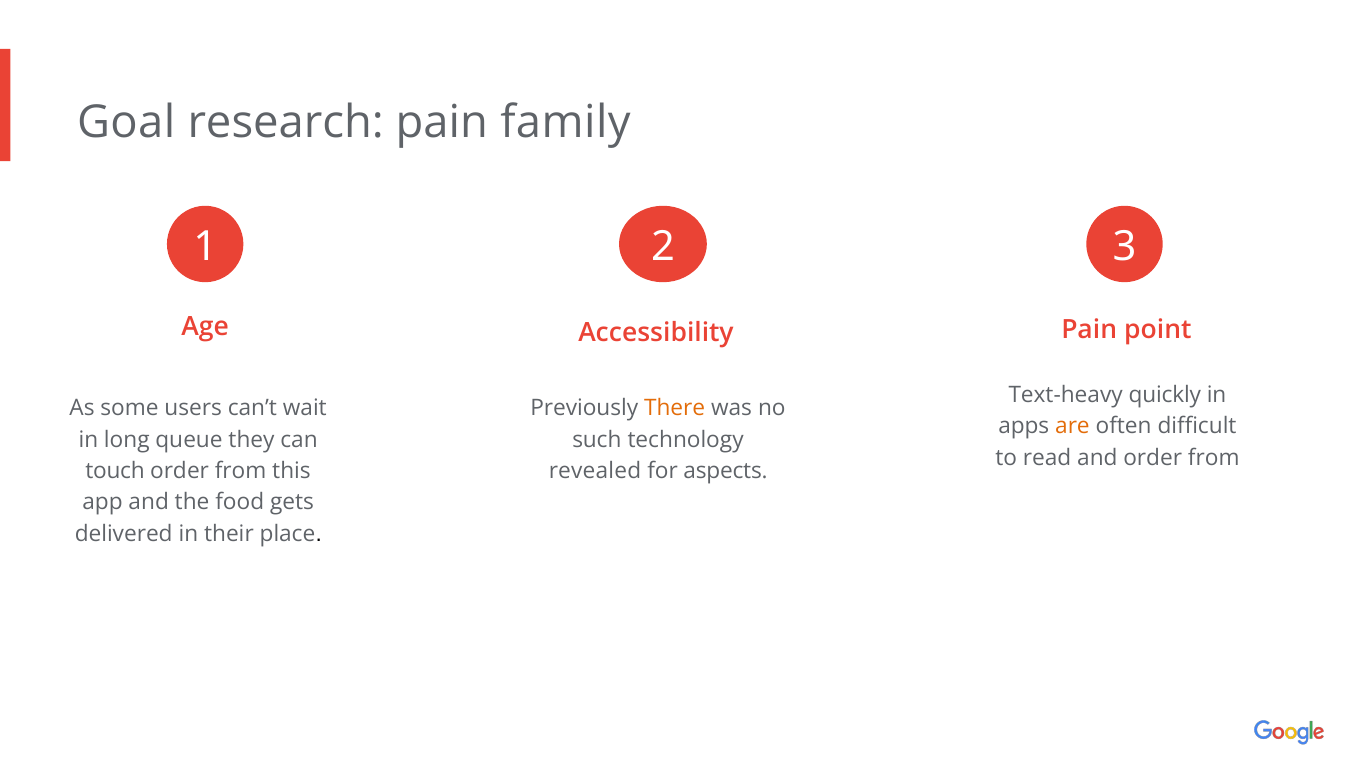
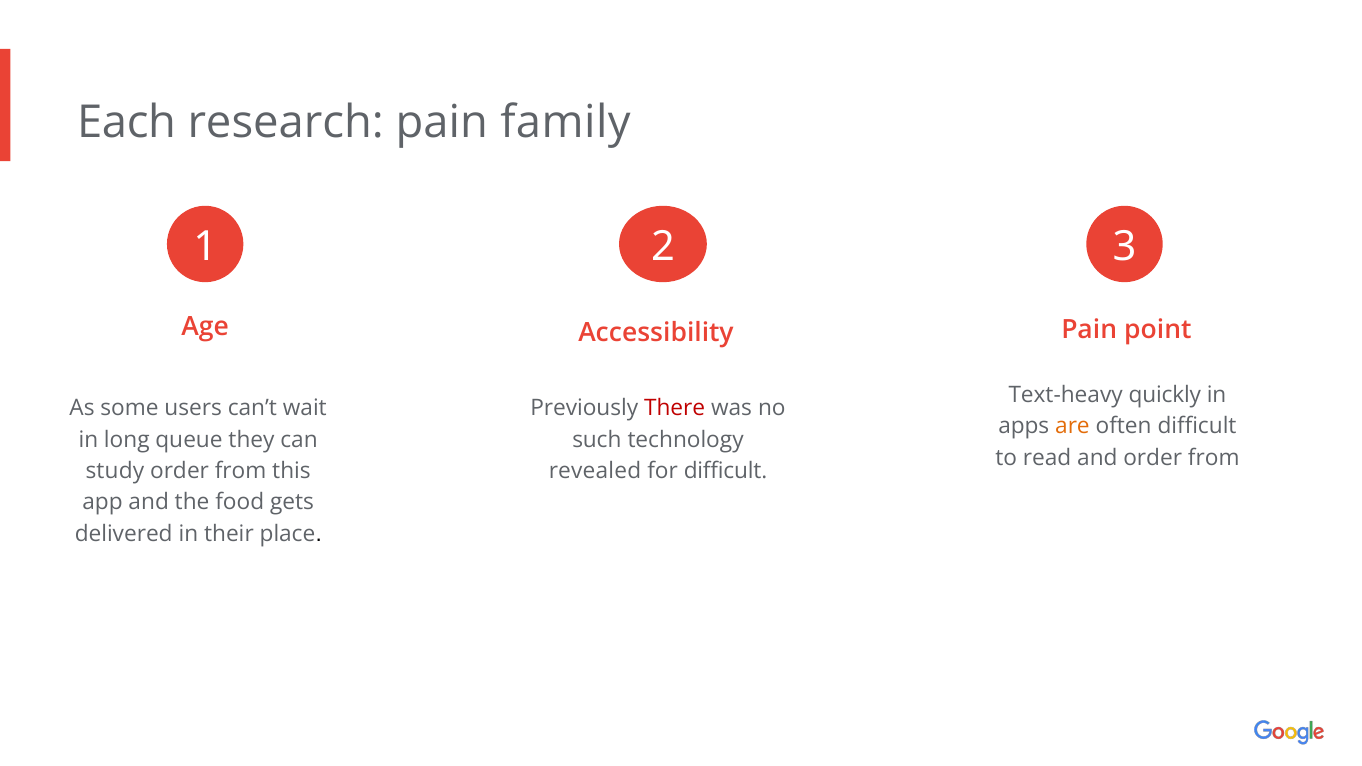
Goal: Goal -> Each
There colour: orange -> red
touch: touch -> study
for aspects: aspects -> difficult
